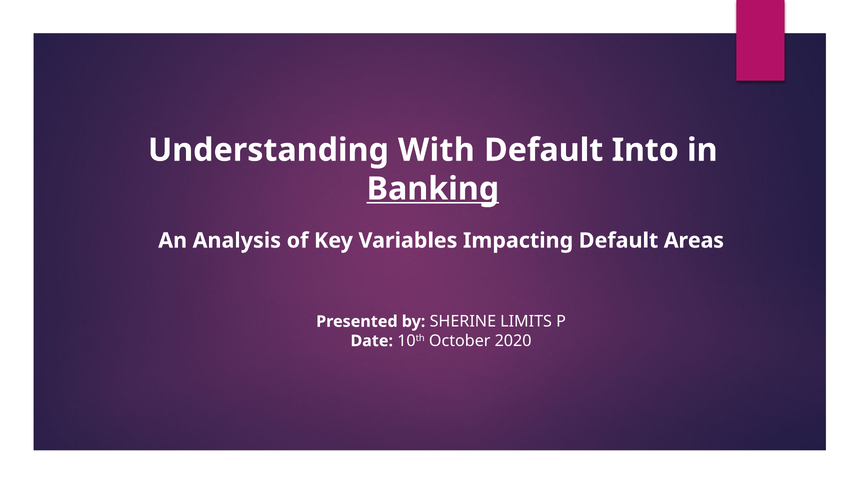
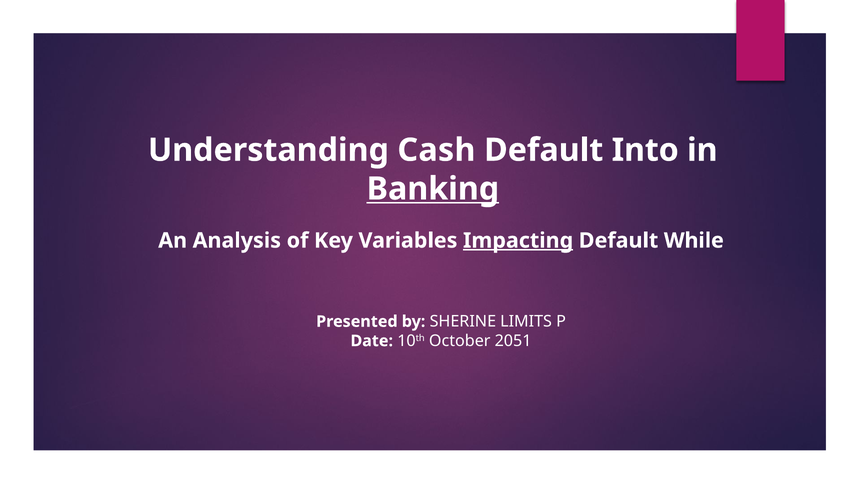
With: With -> Cash
Impacting underline: none -> present
Areas: Areas -> While
2020: 2020 -> 2051
